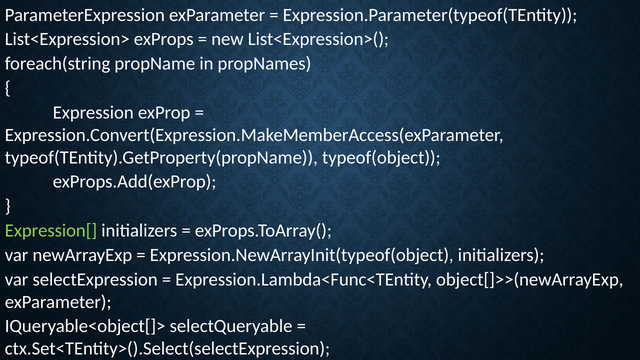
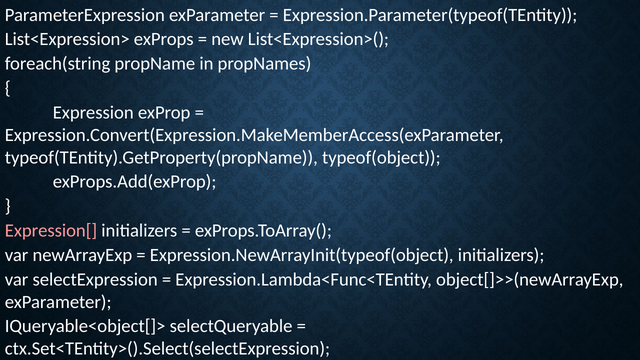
Expression[ colour: light green -> pink
